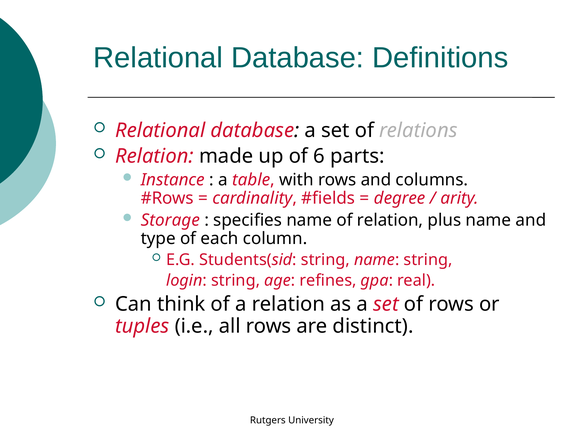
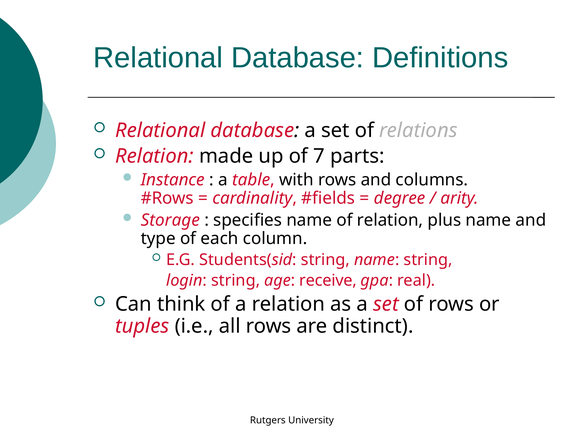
6: 6 -> 7
refines: refines -> receive
